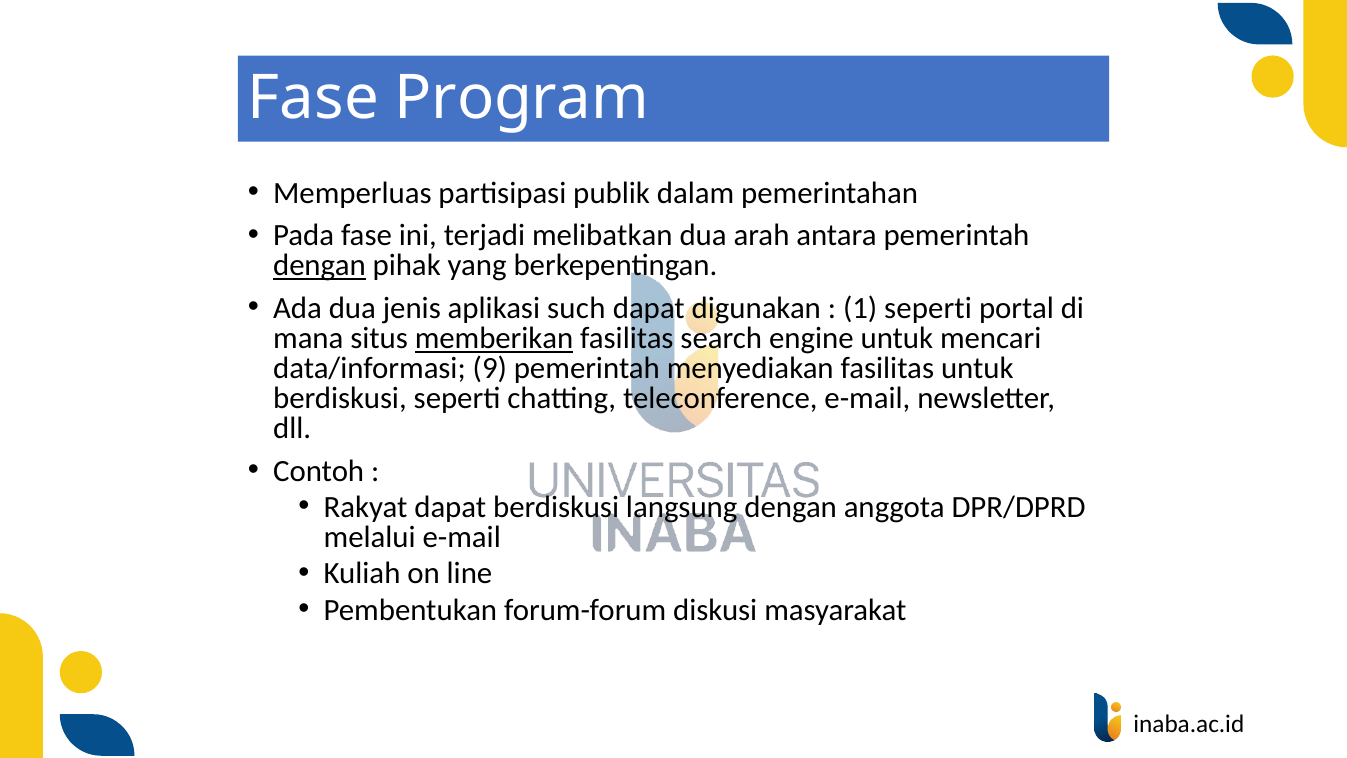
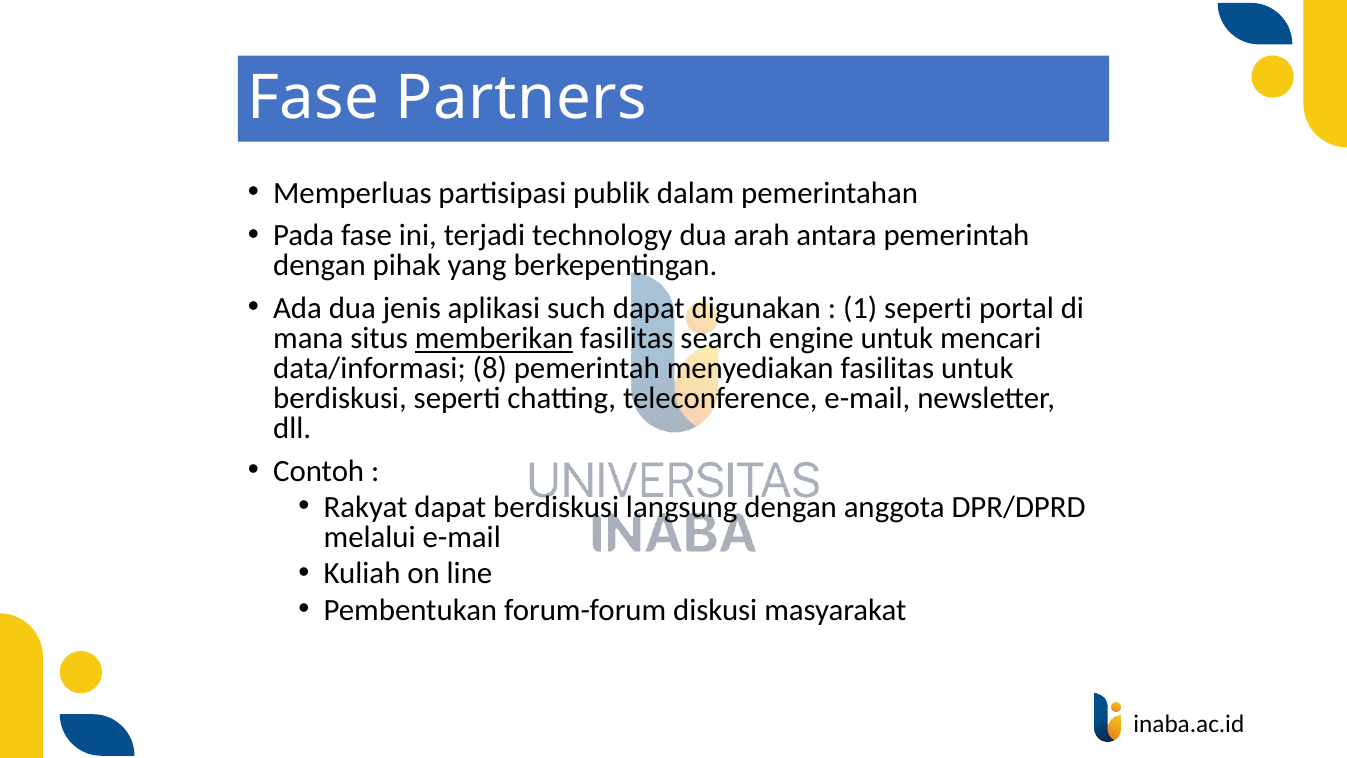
Program: Program -> Partners
melibatkan: melibatkan -> technology
dengan at (319, 266) underline: present -> none
9: 9 -> 8
